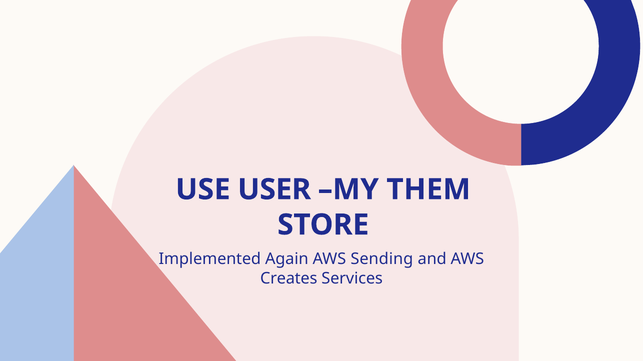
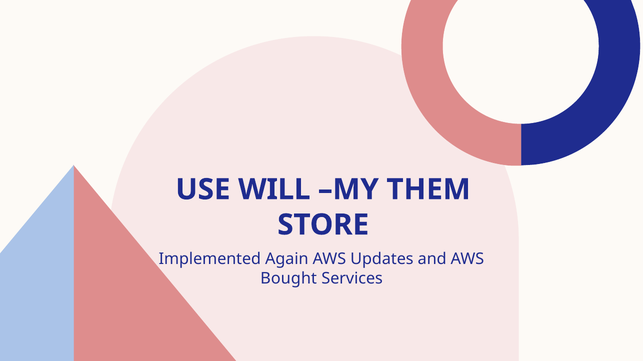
USER: USER -> WILL
Sending: Sending -> Updates
Creates: Creates -> Bought
